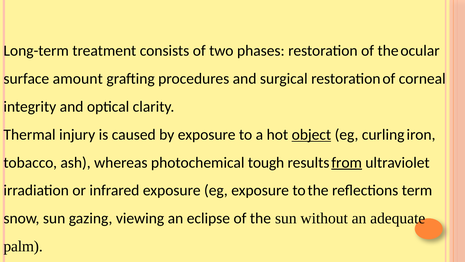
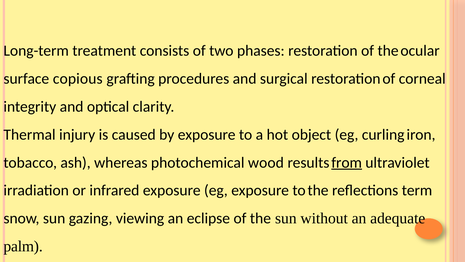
amount: amount -> copious
object underline: present -> none
tough: tough -> wood
